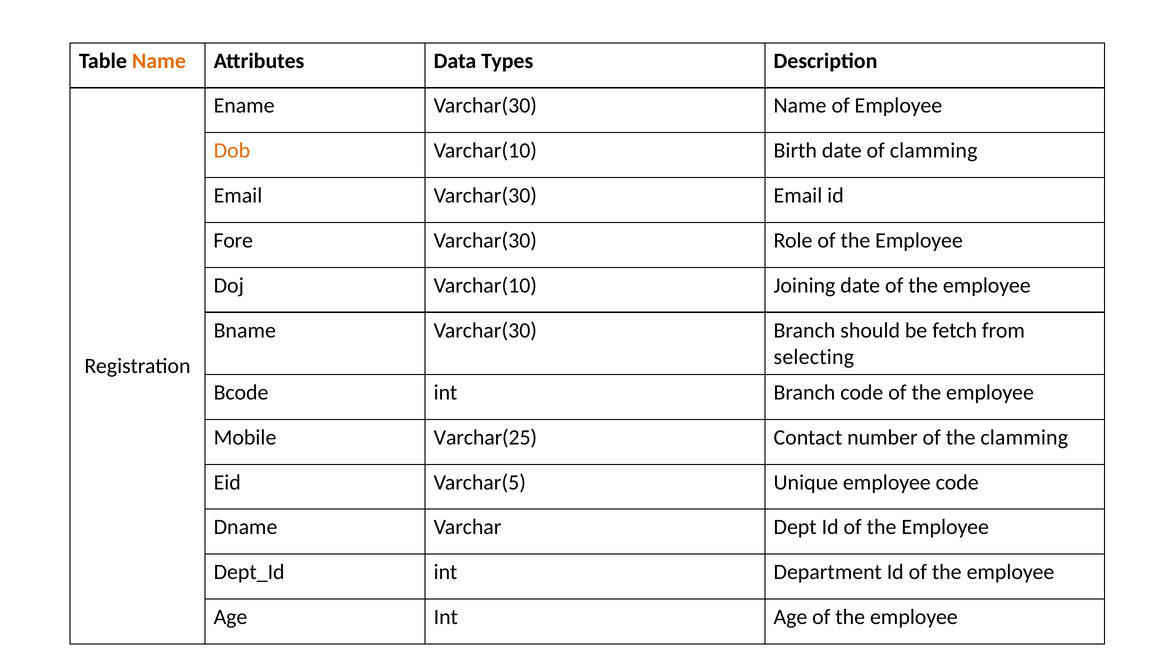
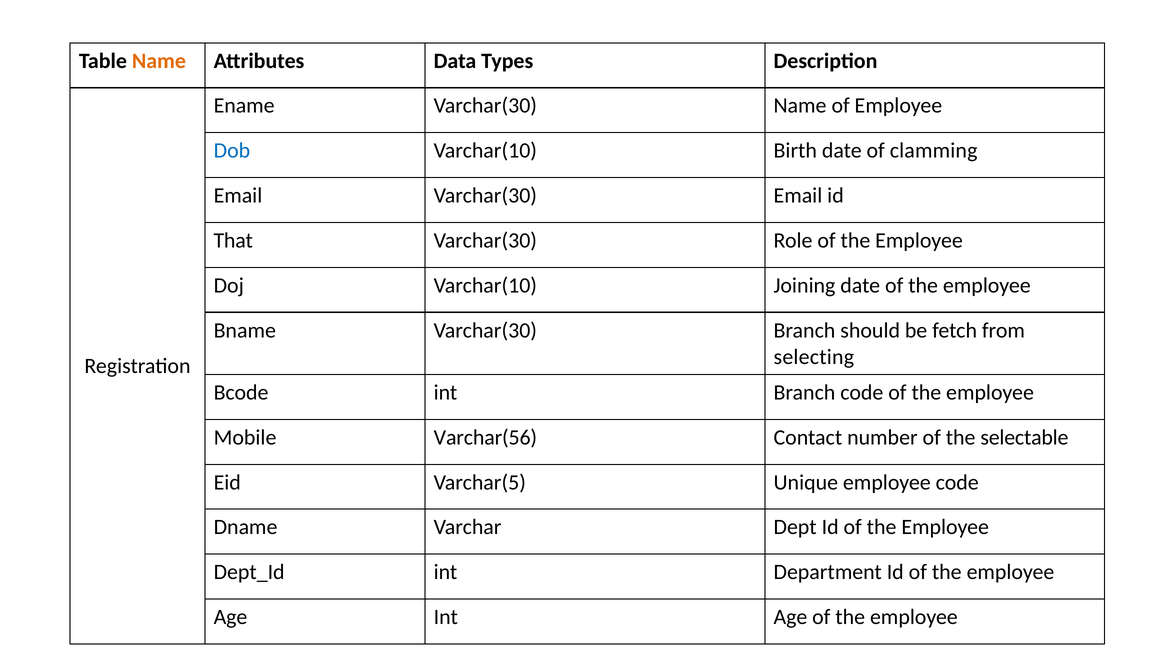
Dob colour: orange -> blue
Fore: Fore -> That
Varchar(25: Varchar(25 -> Varchar(56
the clamming: clamming -> selectable
